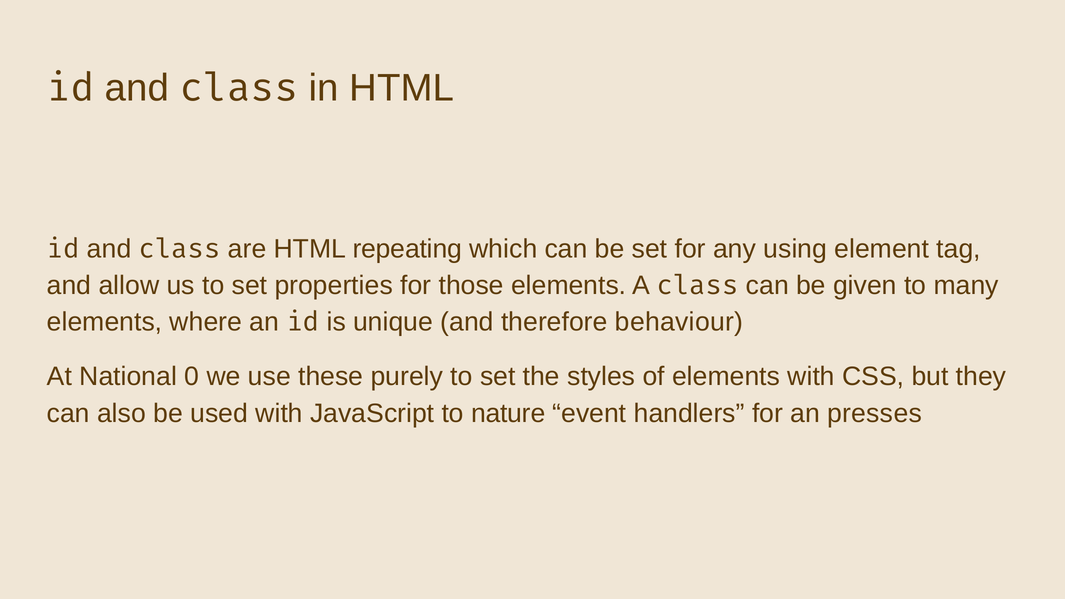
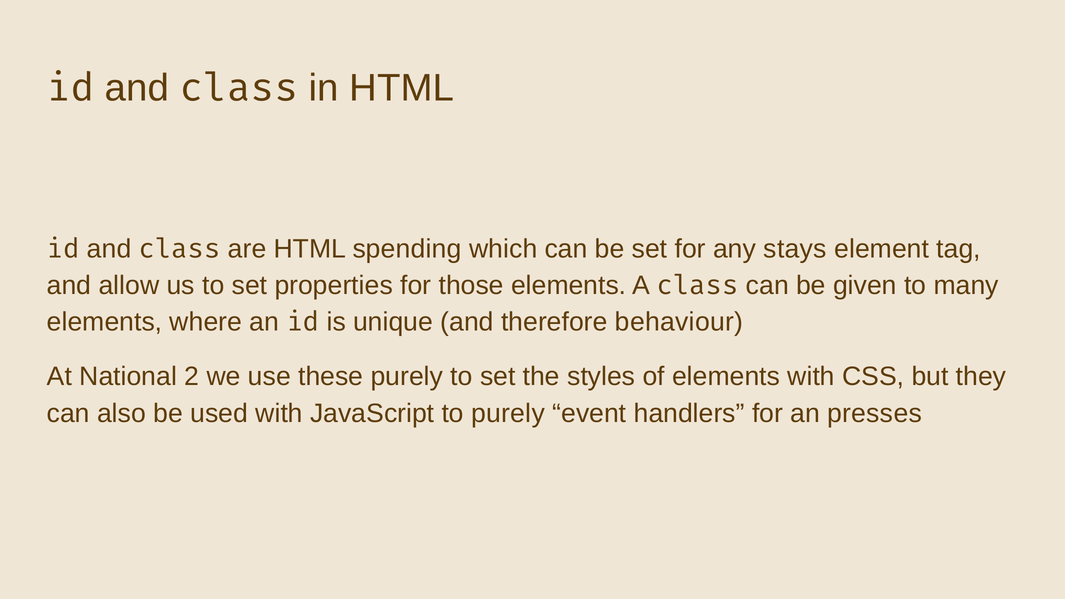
repeating: repeating -> spending
using: using -> stays
0: 0 -> 2
to nature: nature -> purely
